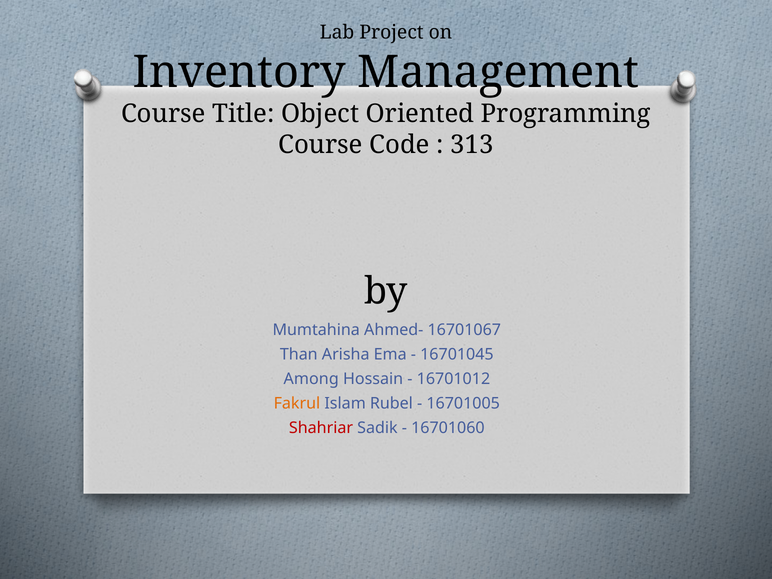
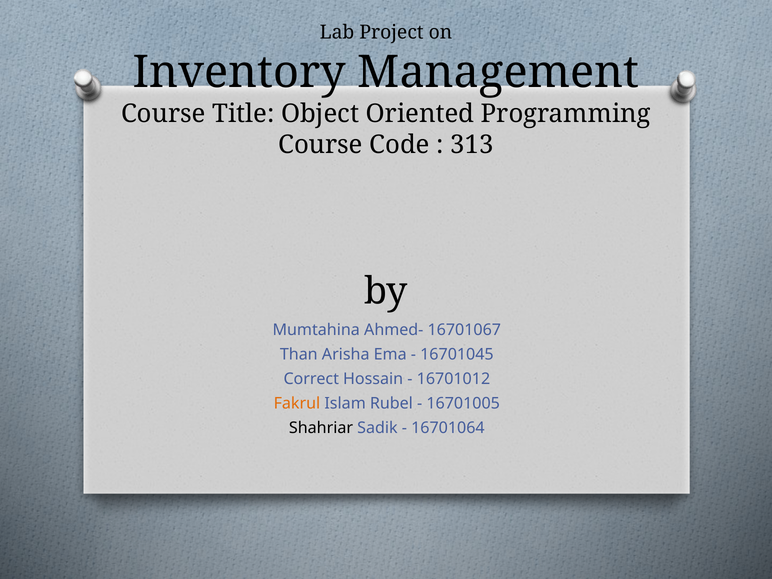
Among: Among -> Correct
Shahriar colour: red -> black
16701060: 16701060 -> 16701064
